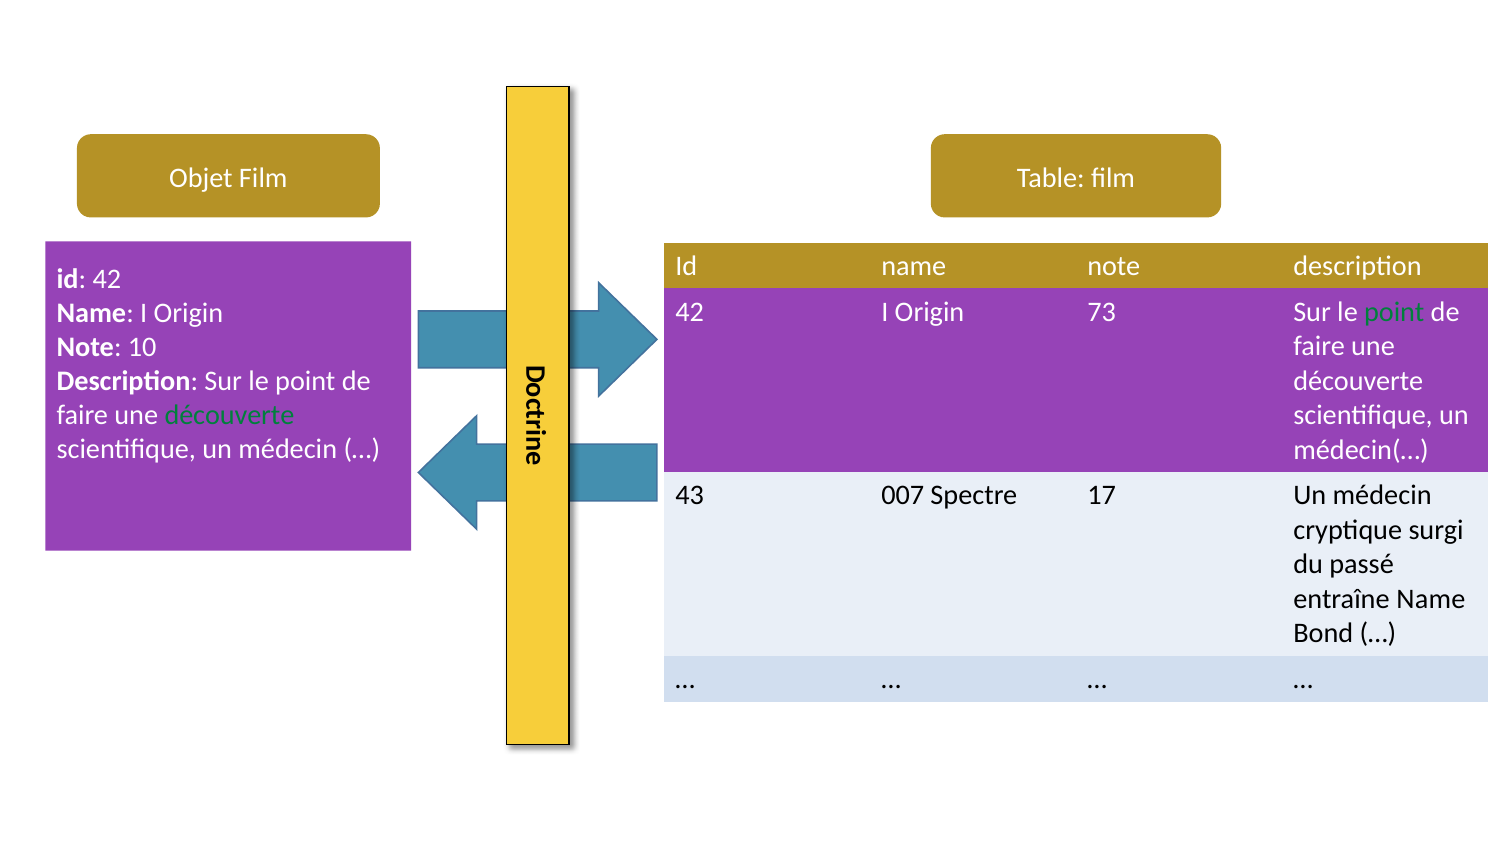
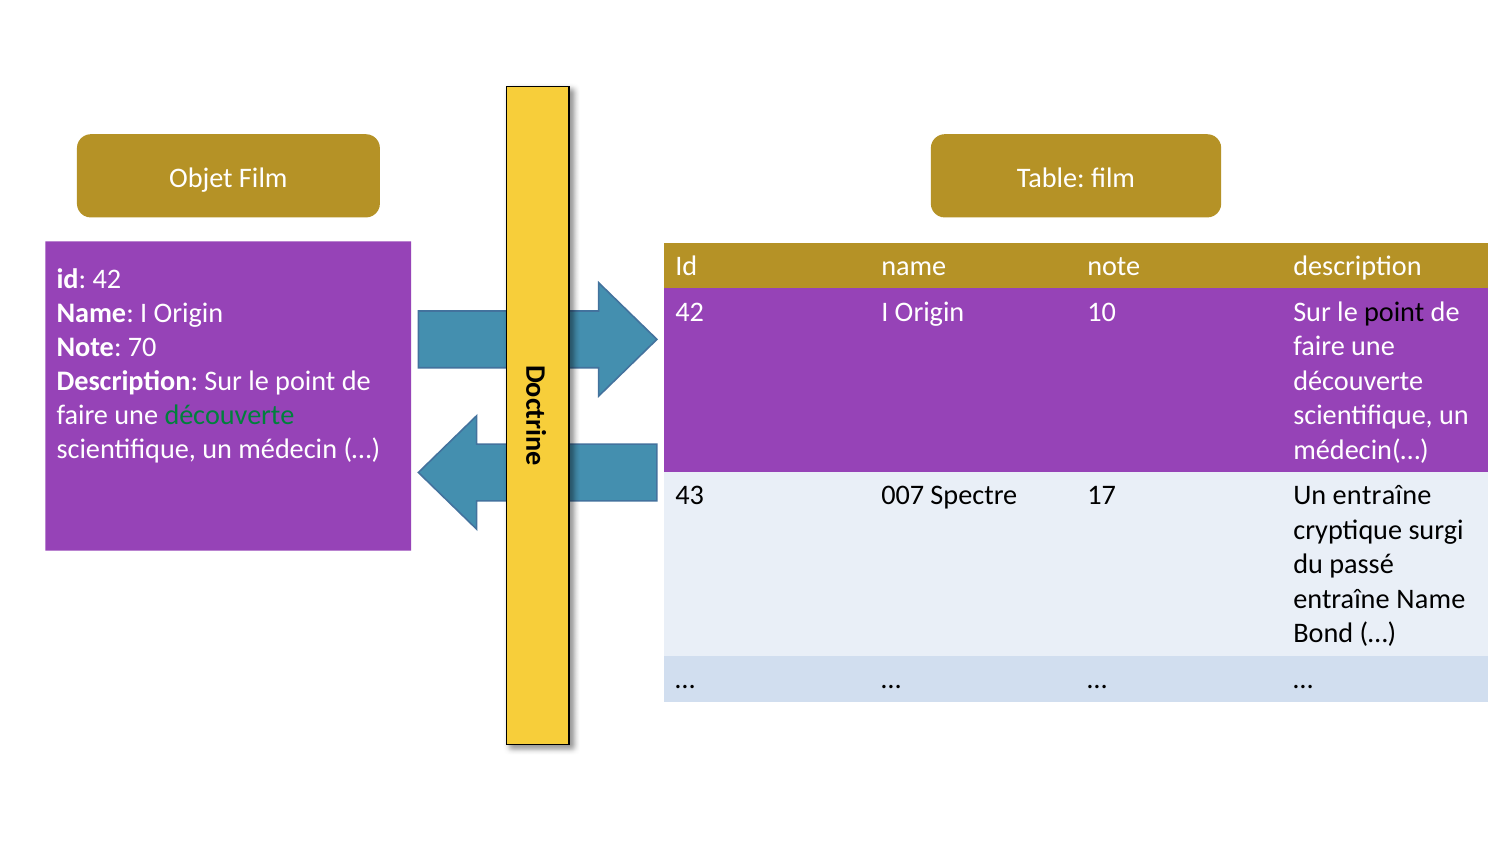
73: 73 -> 10
point at (1394, 312) colour: green -> black
10: 10 -> 70
17 Un médecin: médecin -> entraîne
